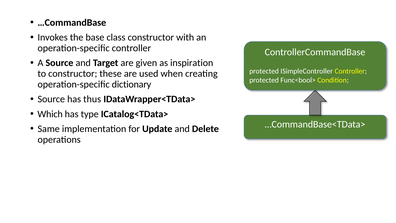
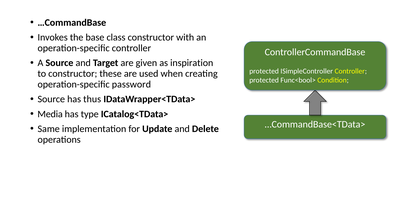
dictionary: dictionary -> password
Which: Which -> Media
